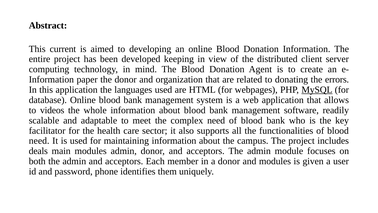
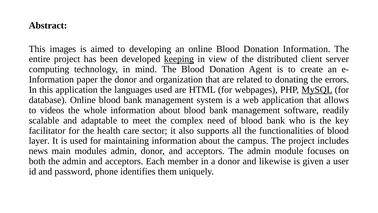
current: current -> images
keeping underline: none -> present
need at (39, 141): need -> layer
deals: deals -> news
and modules: modules -> likewise
